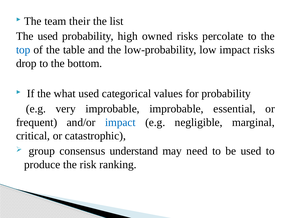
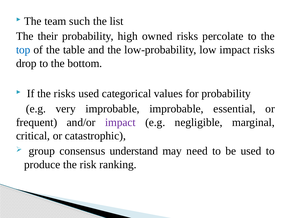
their: their -> such
The used: used -> their
the what: what -> risks
impact at (120, 122) colour: blue -> purple
